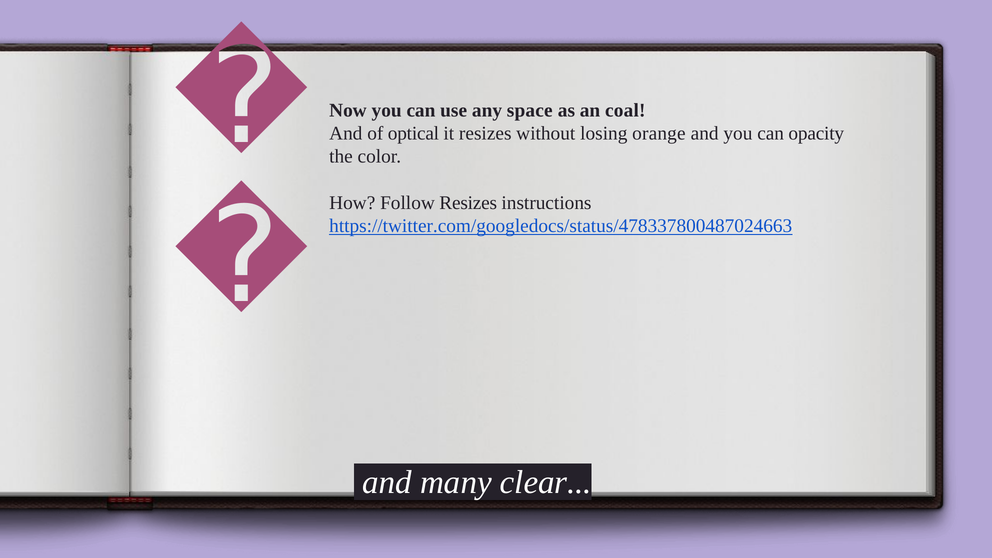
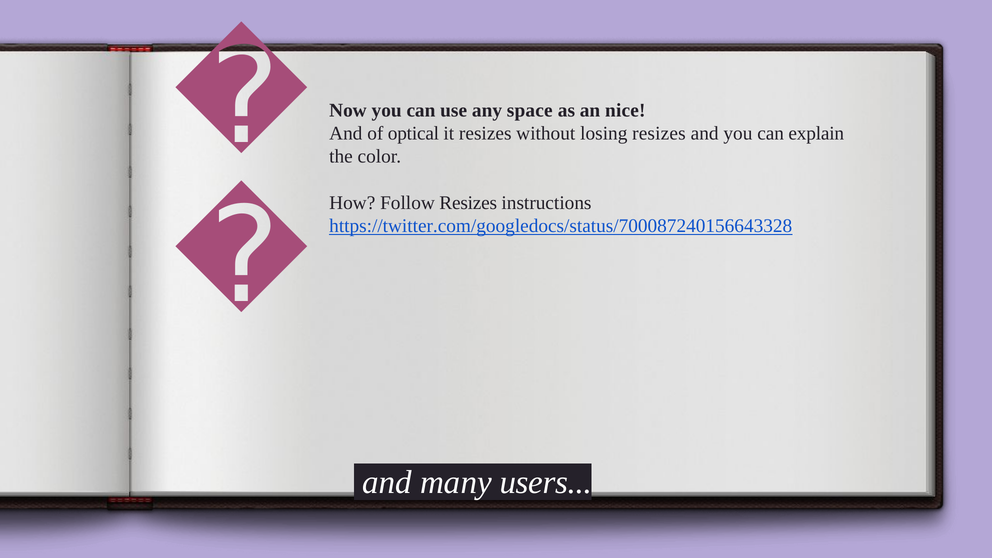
coal: coal -> nice
losing orange: orange -> resizes
opacity: opacity -> explain
https://twitter.com/googledocs/status/478337800487024663: https://twitter.com/googledocs/status/478337800487024663 -> https://twitter.com/googledocs/status/700087240156643328
clear: clear -> users
